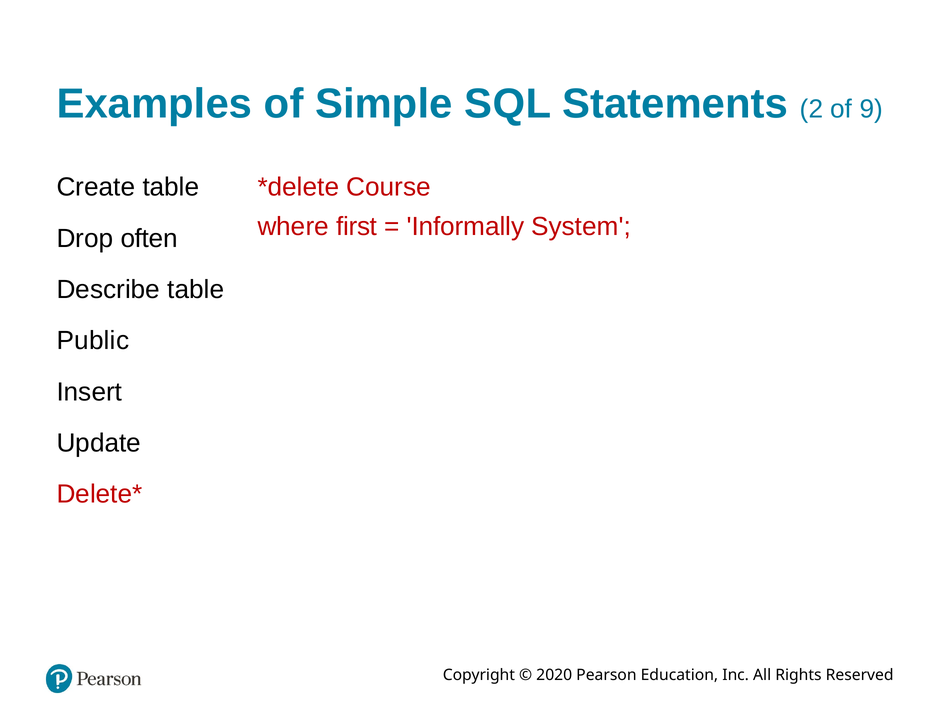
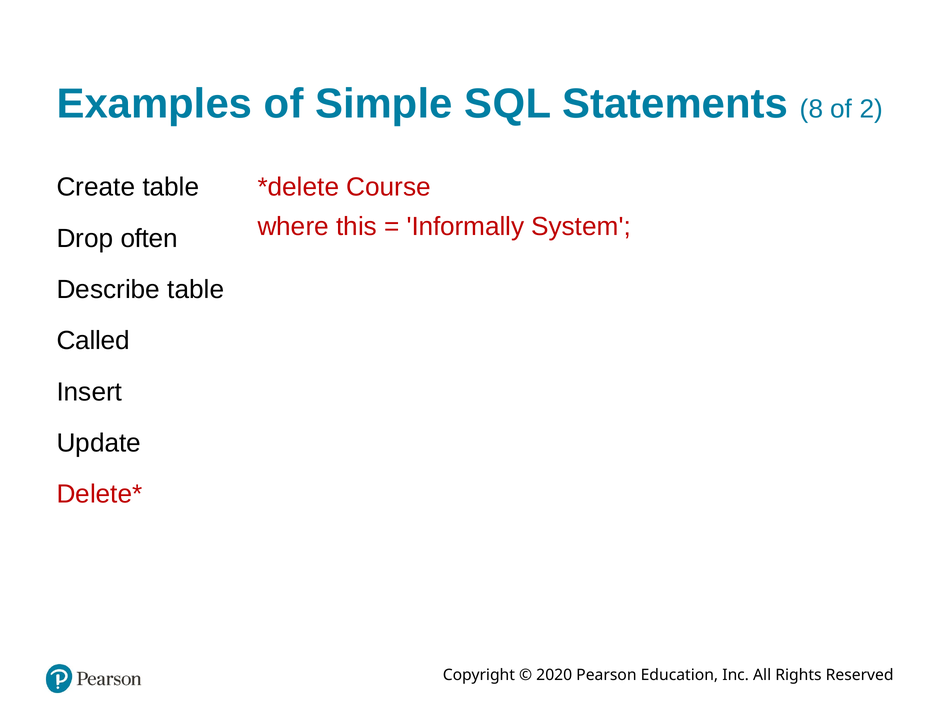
2: 2 -> 8
9: 9 -> 2
first: first -> this
Public: Public -> Called
